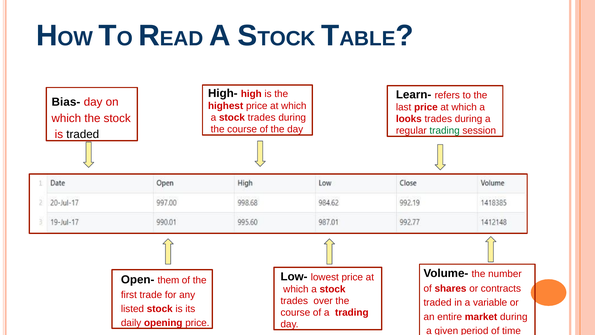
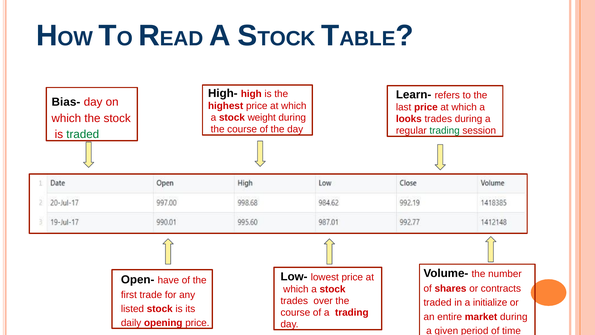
trades at (262, 118): trades -> weight
traded at (83, 134) colour: black -> green
them: them -> have
variable: variable -> initialize
